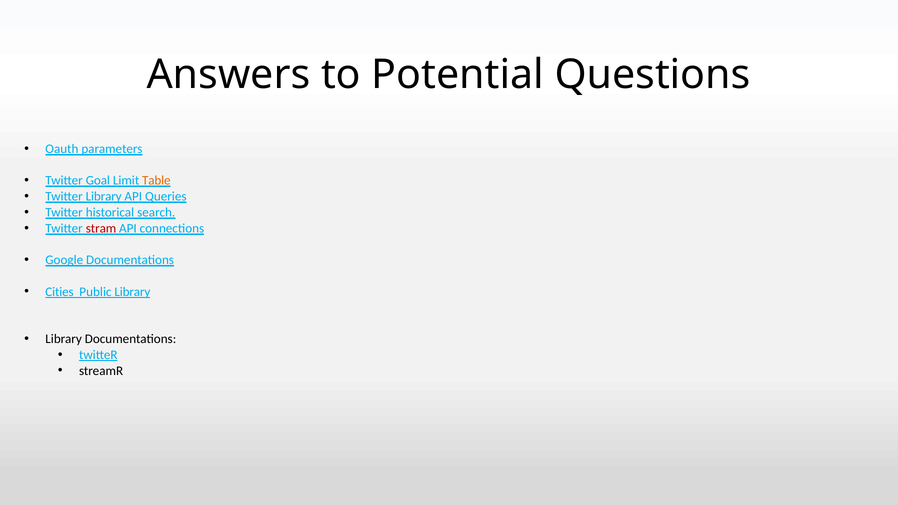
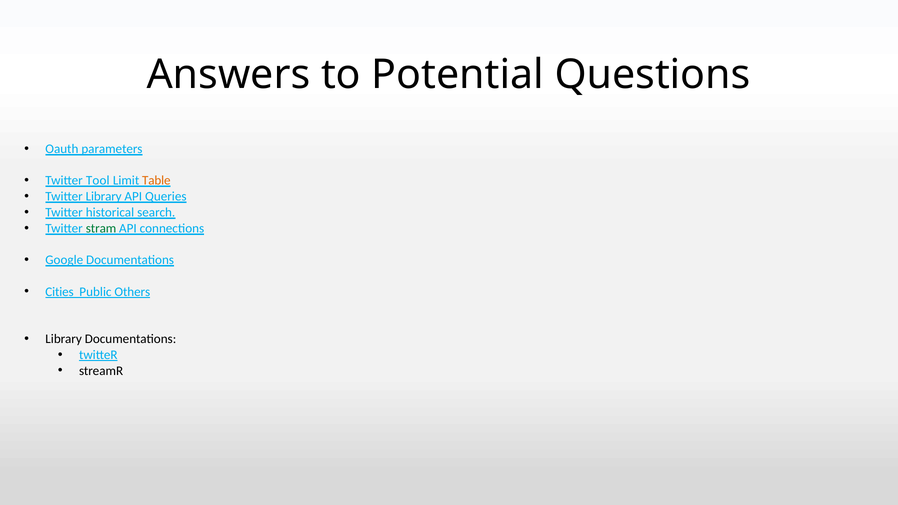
Goal: Goal -> Tool
stram colour: red -> green
Public Library: Library -> Others
